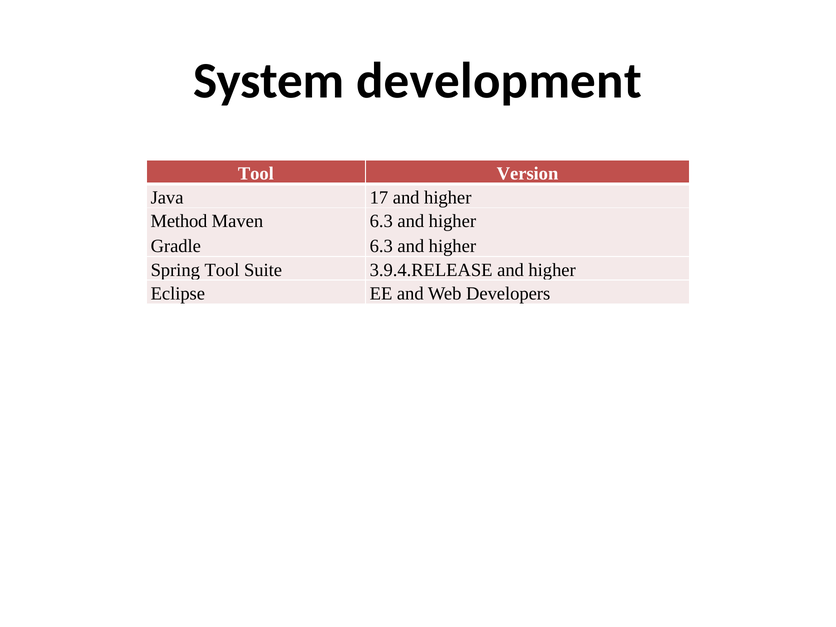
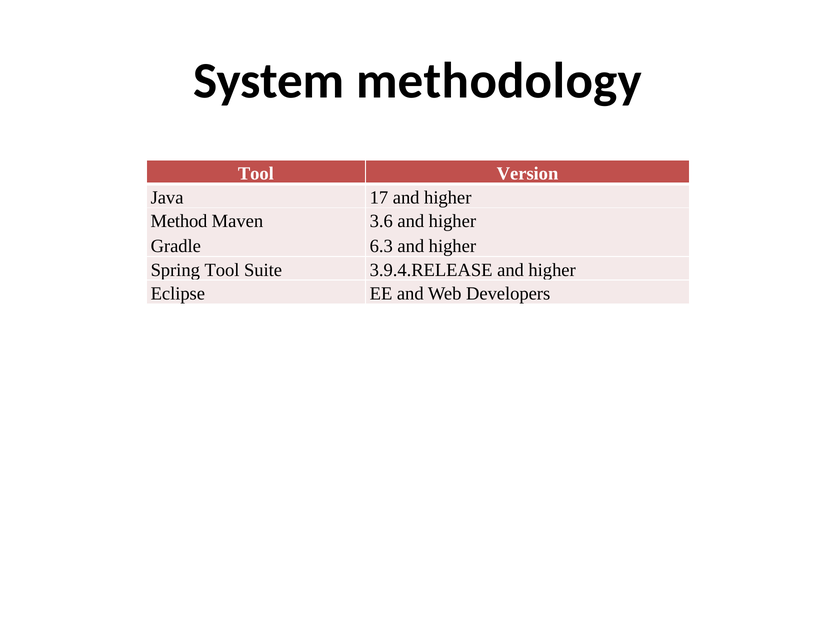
development: development -> methodology
6.3 at (381, 221): 6.3 -> 3.6
